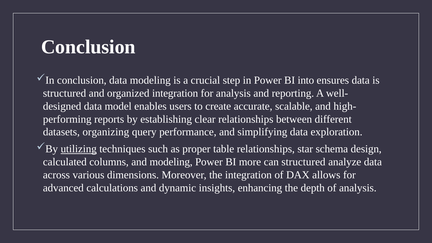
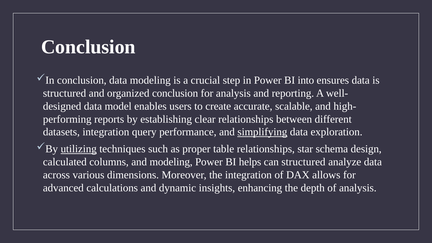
organized integration: integration -> conclusion
datasets organizing: organizing -> integration
simplifying underline: none -> present
more: more -> helps
